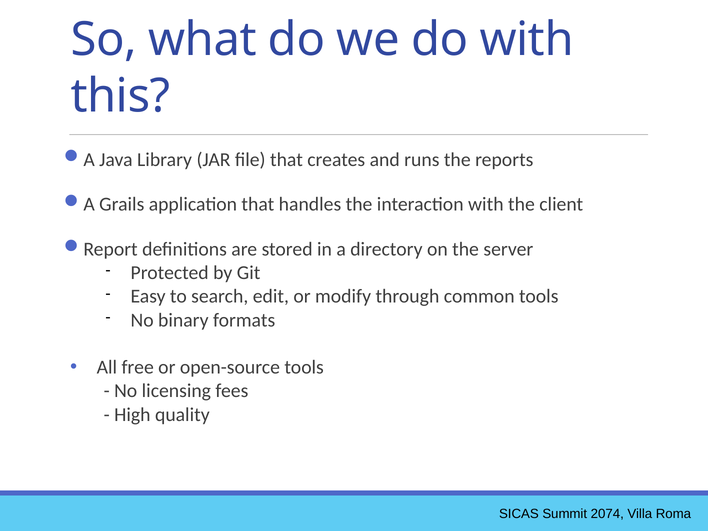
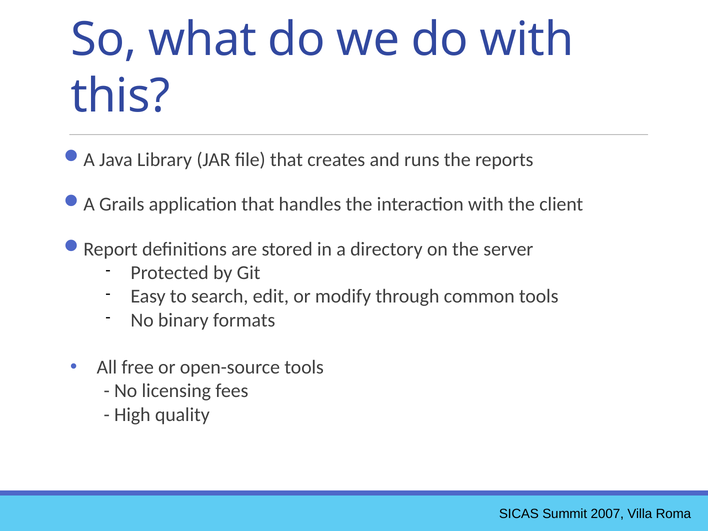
2074: 2074 -> 2007
